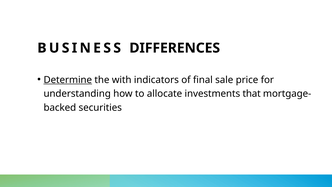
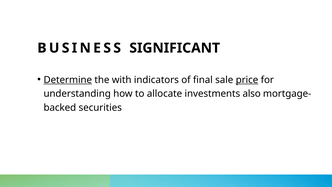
DIFFERENCES: DIFFERENCES -> SIGNIFICANT
price underline: none -> present
that: that -> also
